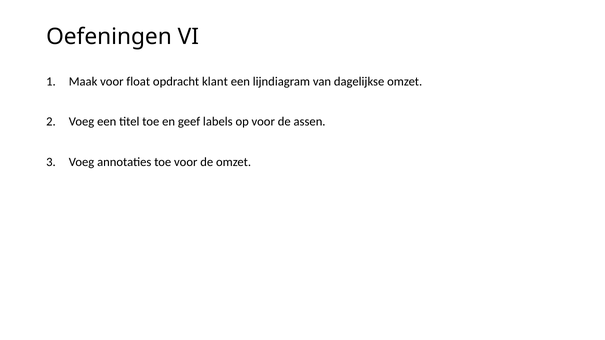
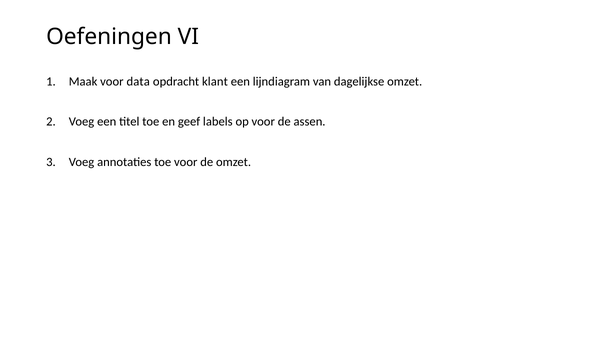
float: float -> data
